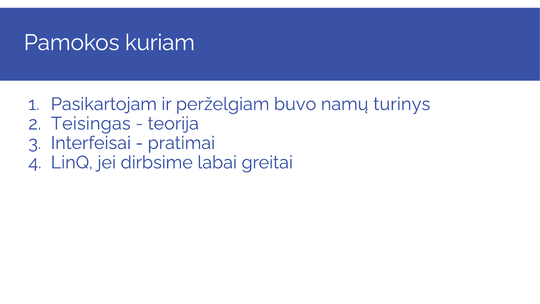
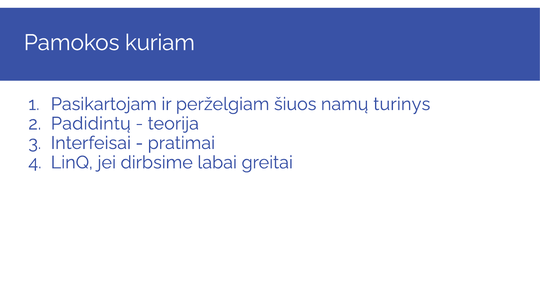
buvo: buvo -> šiuos
Teisingas: Teisingas -> Padidintų
